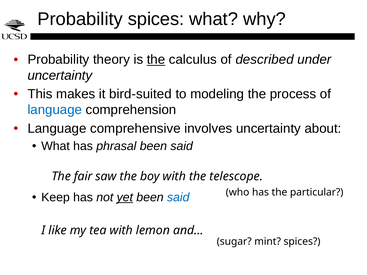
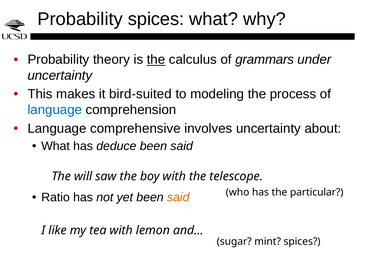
described: described -> grammars
phrasal: phrasal -> deduce
fair: fair -> will
Keep: Keep -> Ratio
yet underline: present -> none
said at (178, 198) colour: blue -> orange
